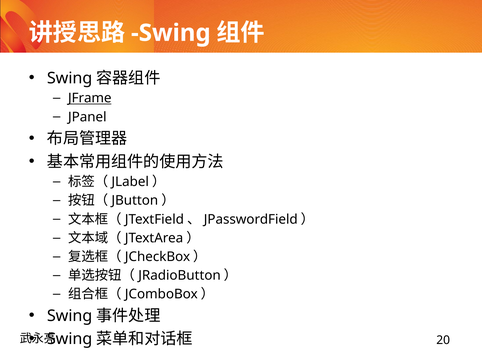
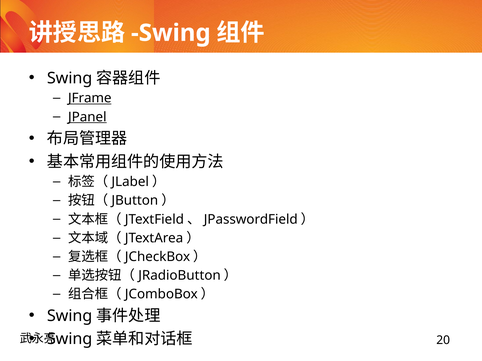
JPanel underline: none -> present
